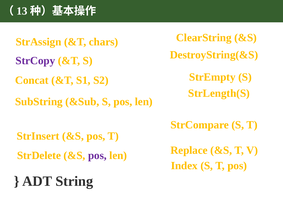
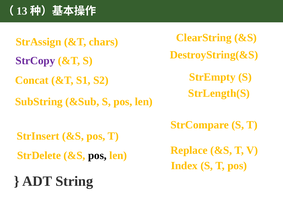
pos at (97, 155) colour: purple -> black
